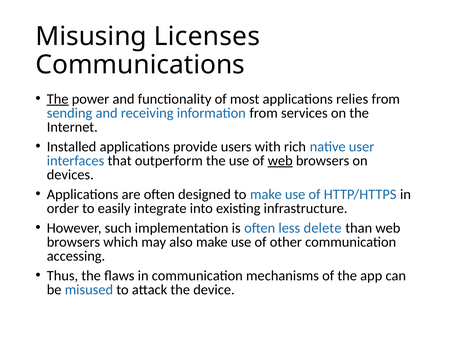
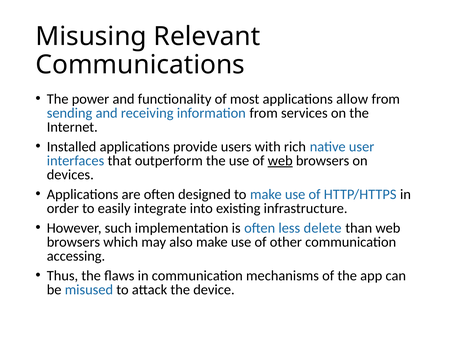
Licenses: Licenses -> Relevant
The at (58, 99) underline: present -> none
relies: relies -> allow
